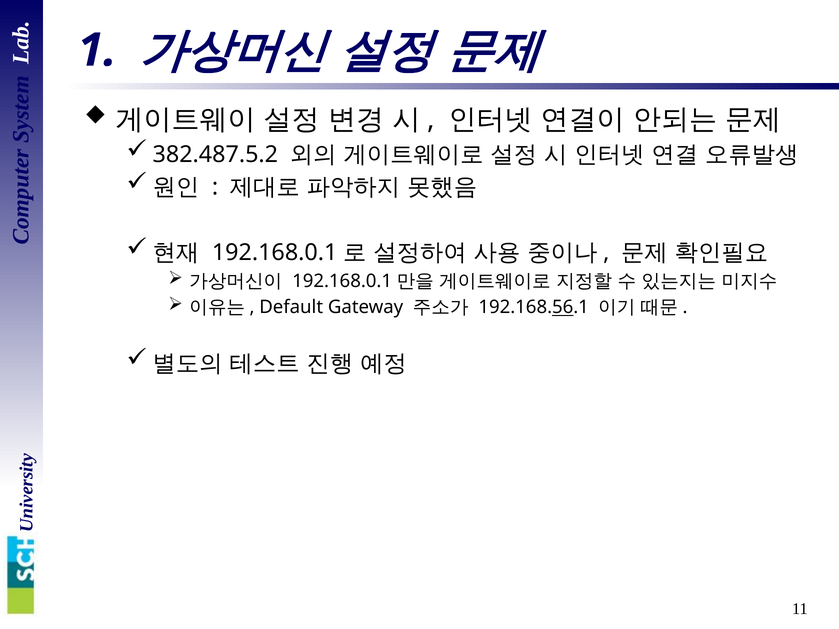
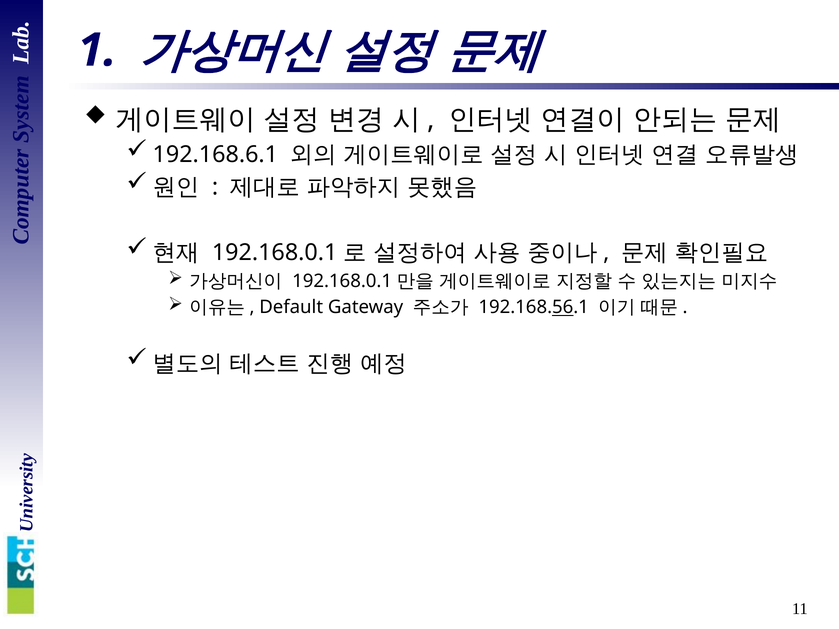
382.487.5.2: 382.487.5.2 -> 192.168.6.1
